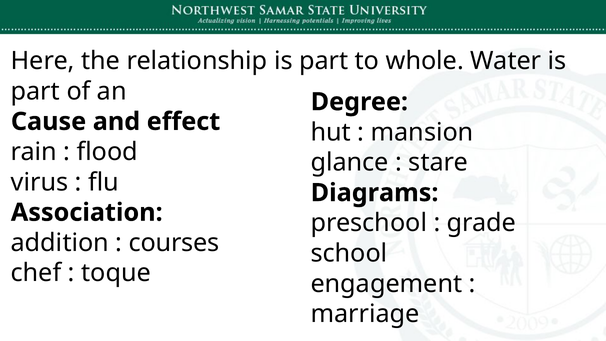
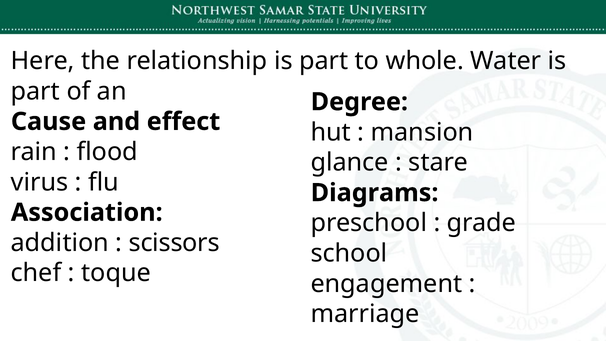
courses: courses -> scissors
